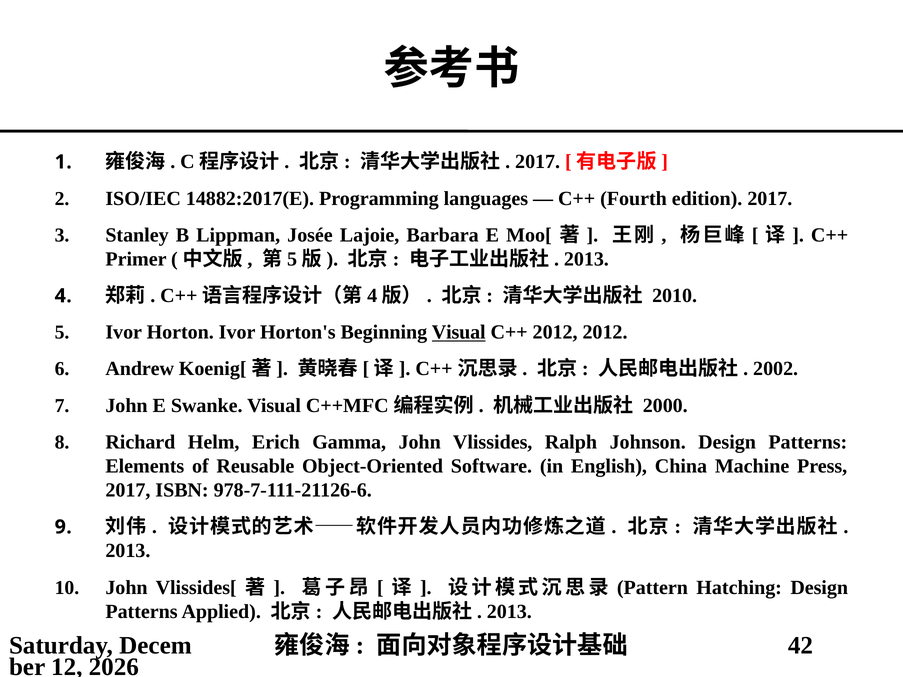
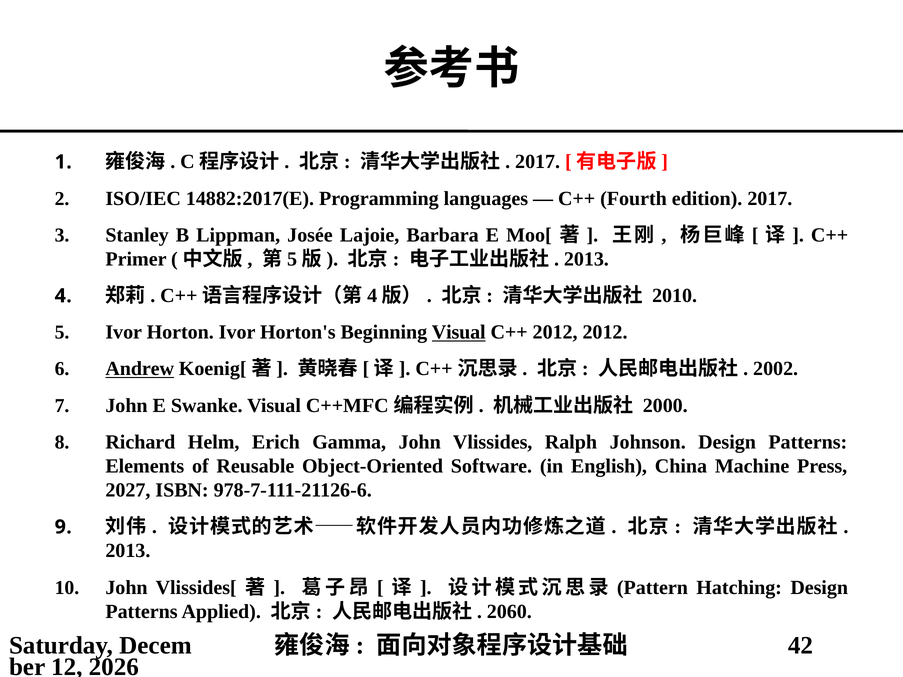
Andrew underline: none -> present
2017 at (128, 490): 2017 -> 2027
2013 at (509, 612): 2013 -> 2060
